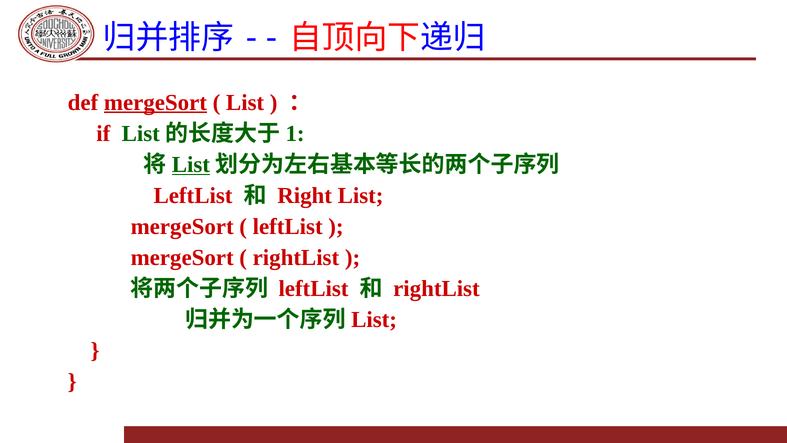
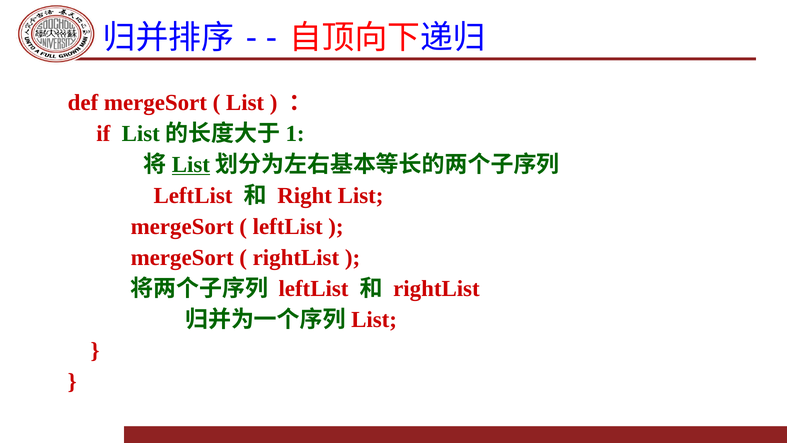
mergeSort at (155, 102) underline: present -> none
